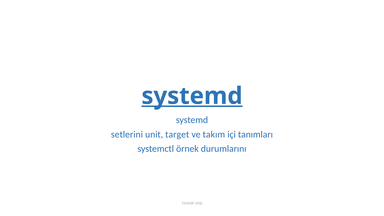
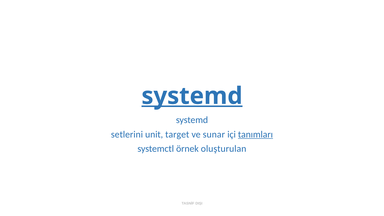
takım: takım -> sunar
tanımları underline: none -> present
durumlarını: durumlarını -> oluşturulan
